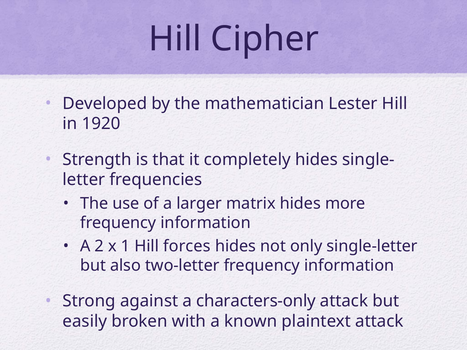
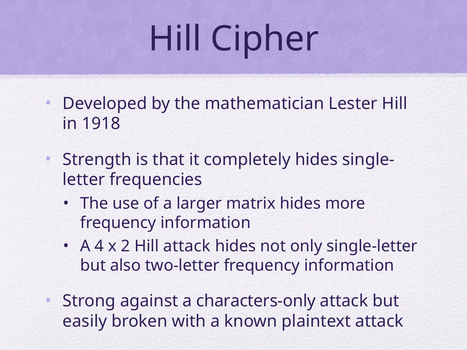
1920: 1920 -> 1918
2: 2 -> 4
1: 1 -> 2
Hill forces: forces -> attack
